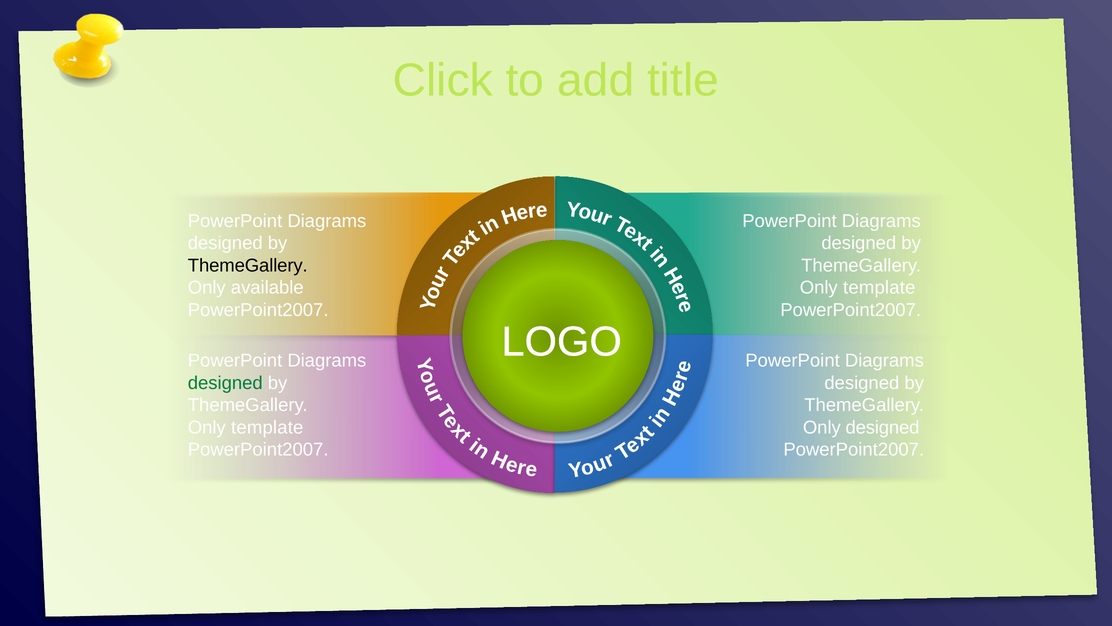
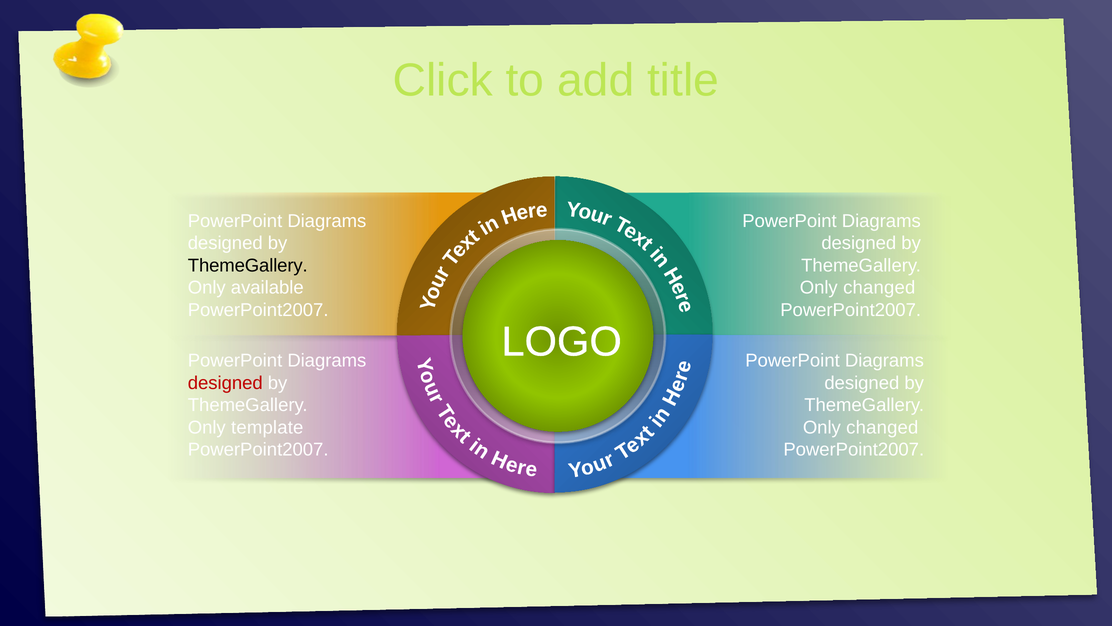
template at (879, 288): template -> changed
designed at (225, 383) colour: green -> red
designed at (883, 427): designed -> changed
